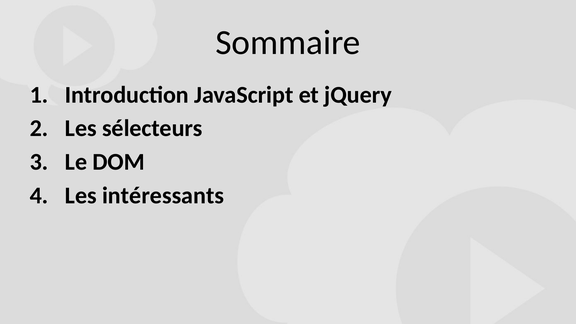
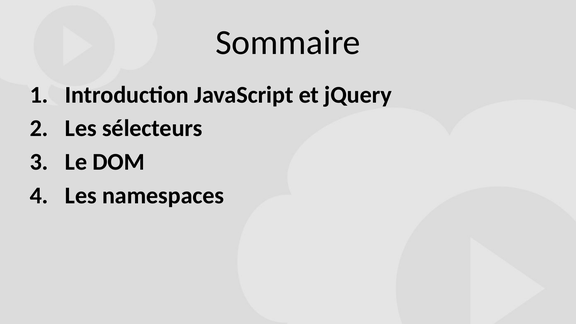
intéressants: intéressants -> namespaces
